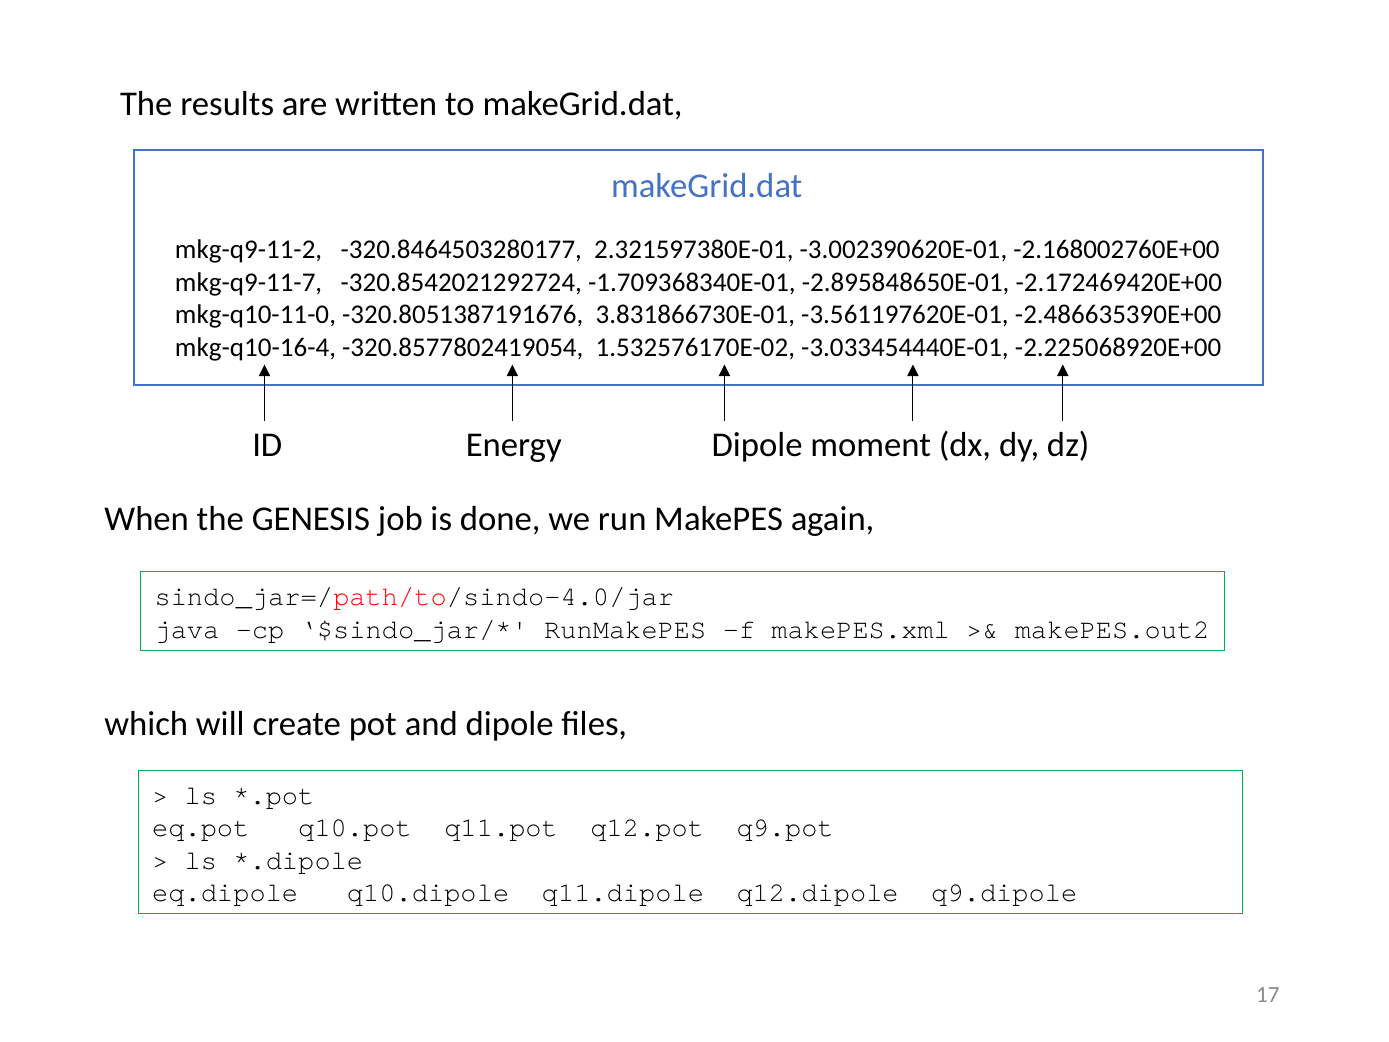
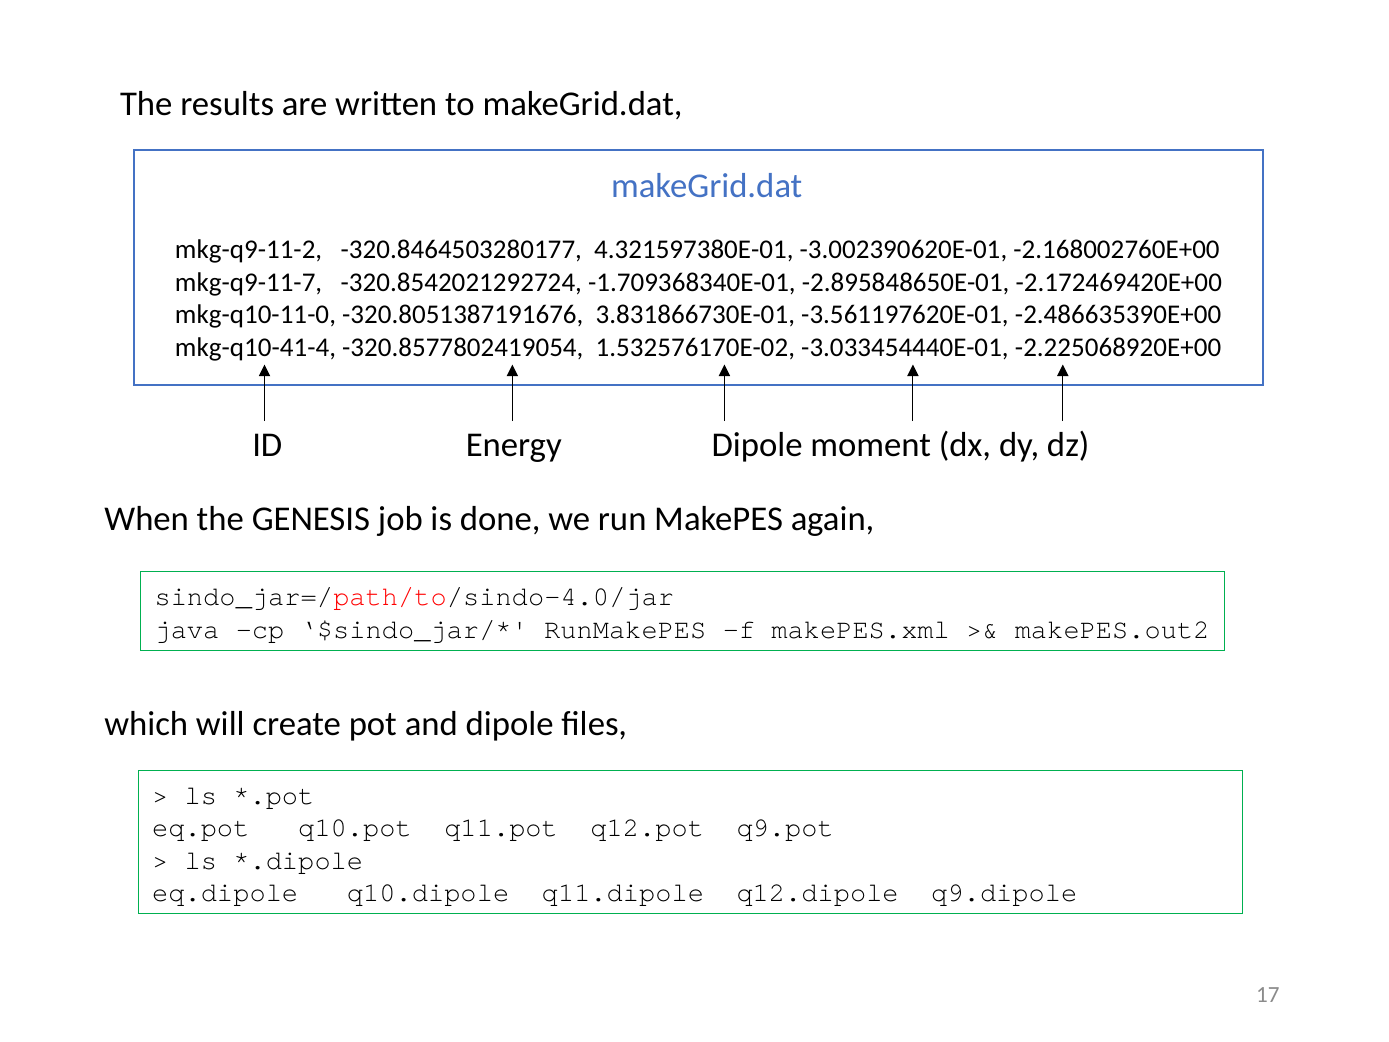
2.321597380E-01: 2.321597380E-01 -> 4.321597380E-01
mkg-q10-16-4: mkg-q10-16-4 -> mkg-q10-41-4
